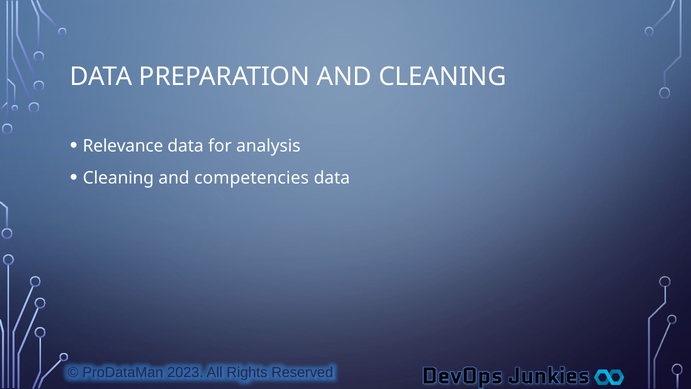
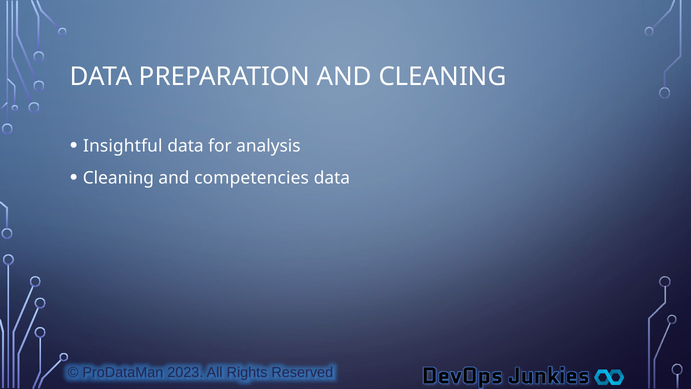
Relevance: Relevance -> Insightful
